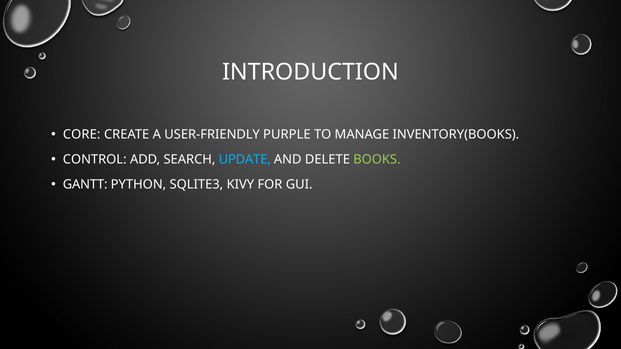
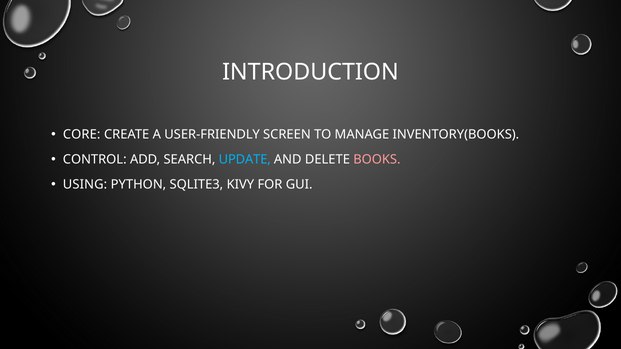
PURPLE: PURPLE -> SCREEN
BOOKS colour: light green -> pink
GANTT: GANTT -> USING
